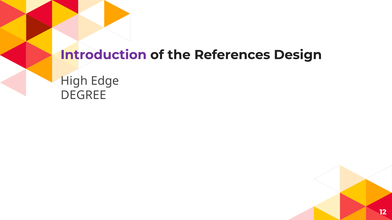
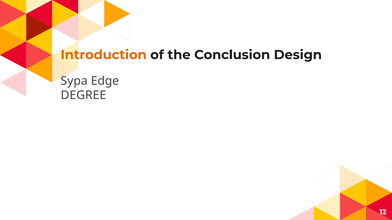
Introduction colour: purple -> orange
References: References -> Conclusion
High: High -> Sypa
